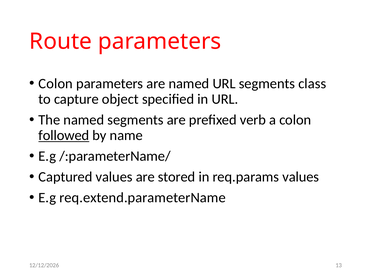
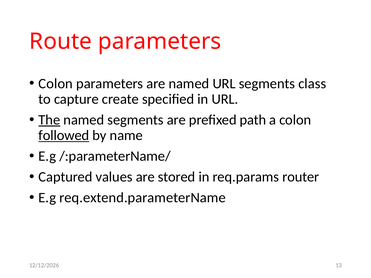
object: object -> create
The underline: none -> present
verb: verb -> path
req.params values: values -> router
